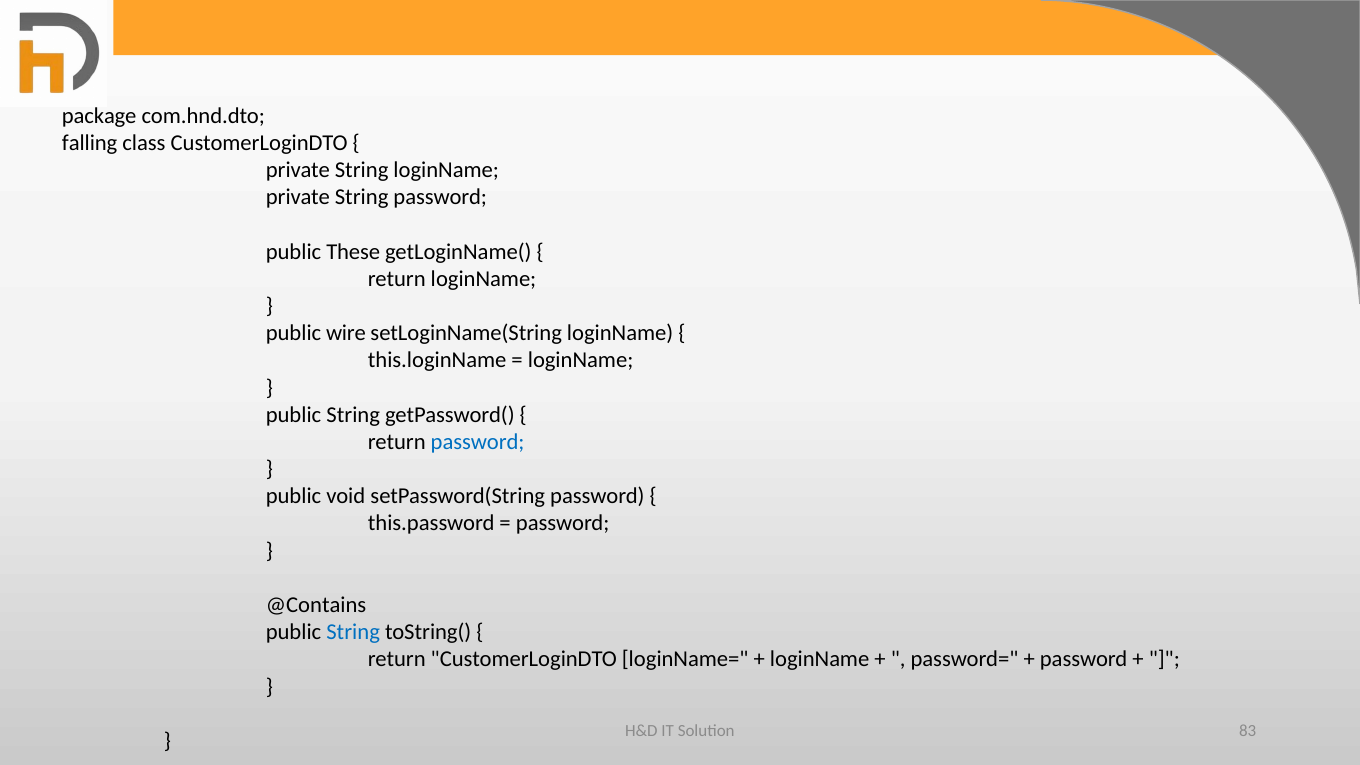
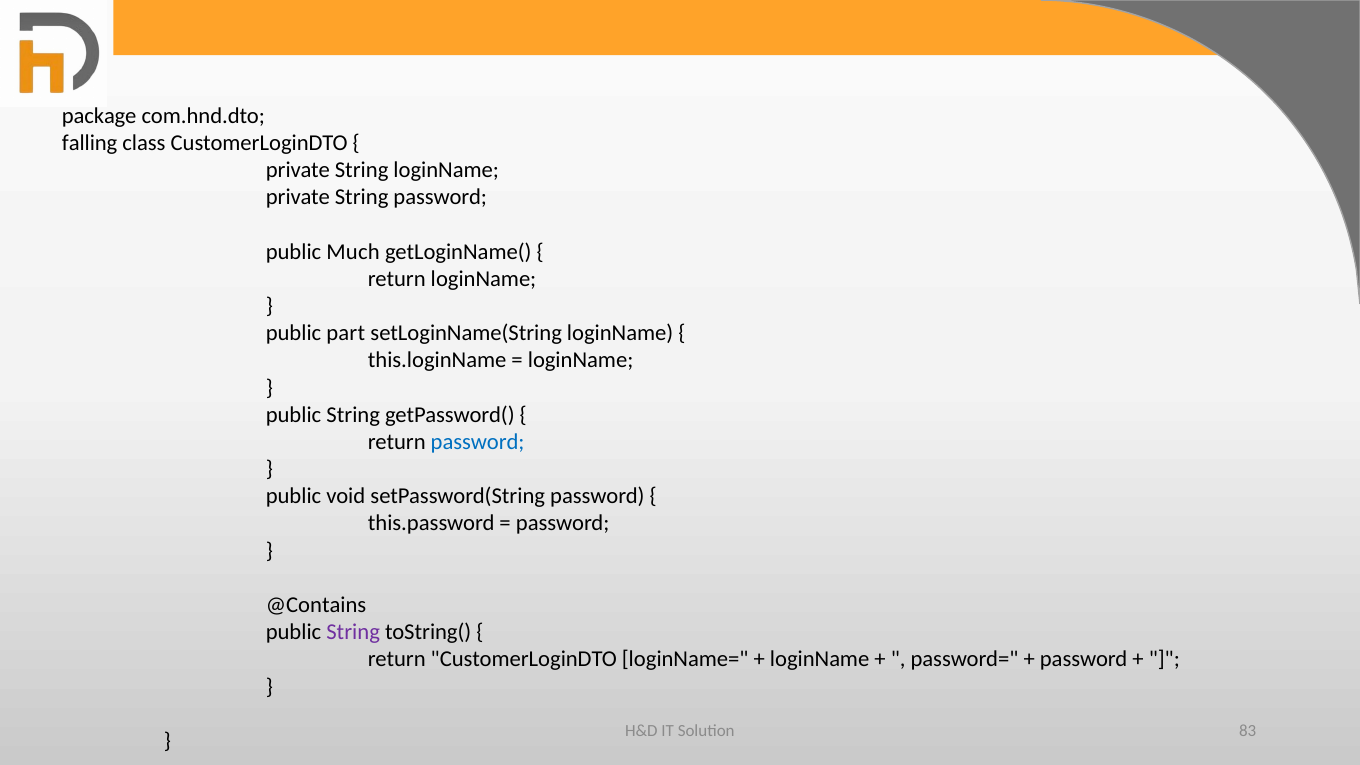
These: These -> Much
wire: wire -> part
String at (353, 632) colour: blue -> purple
